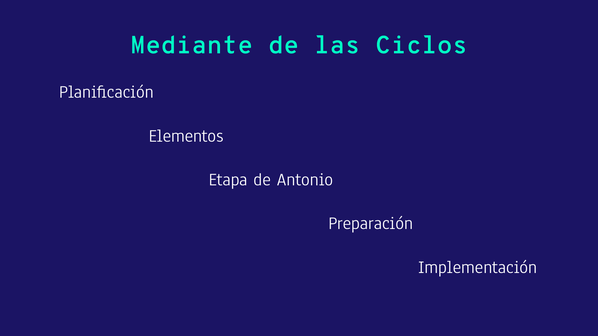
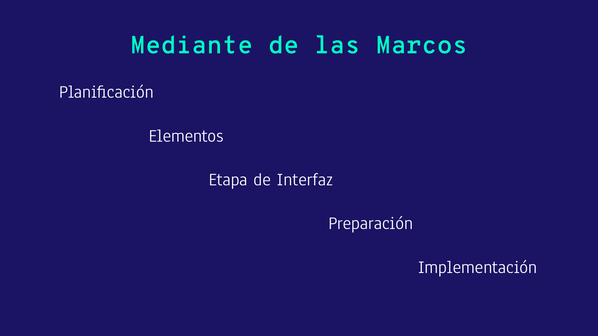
Ciclos: Ciclos -> Marcos
Antonio: Antonio -> Interfaz
